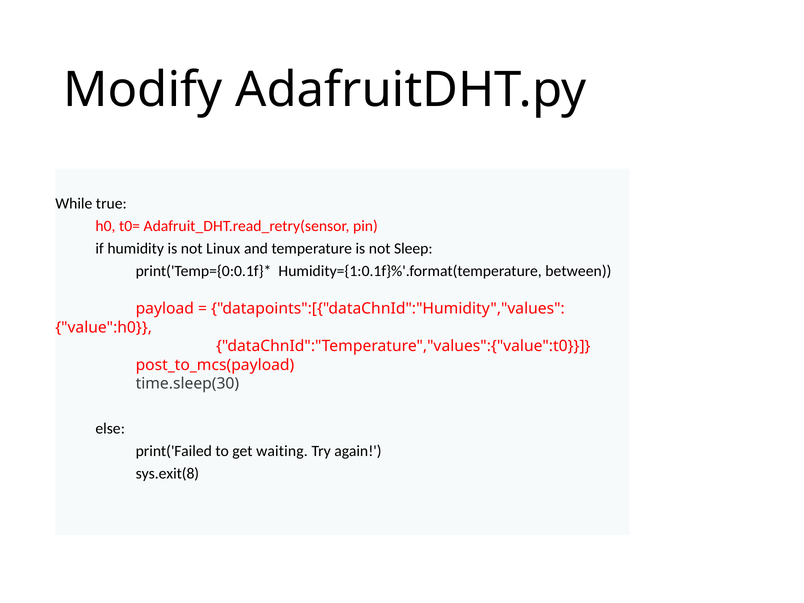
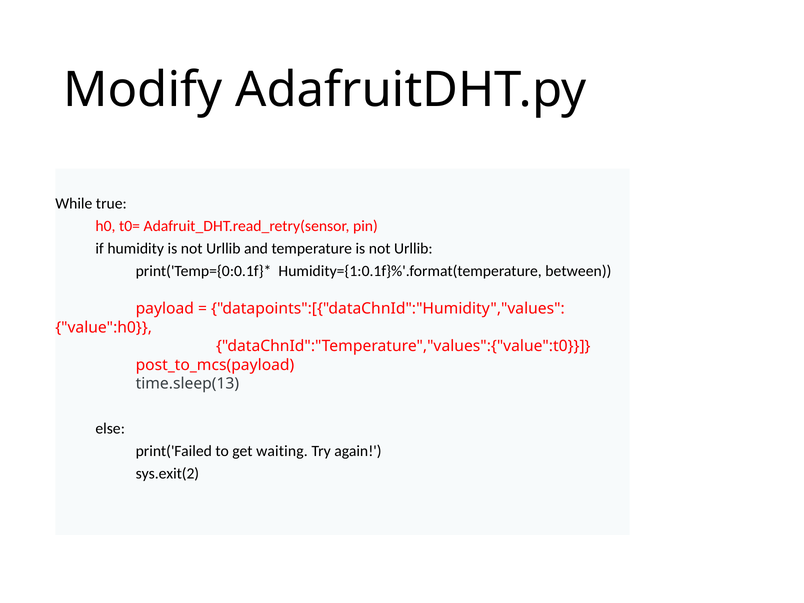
humidity is not Linux: Linux -> Urllib
temperature is not Sleep: Sleep -> Urllib
time.sleep(30: time.sleep(30 -> time.sleep(13
sys.exit(8: sys.exit(8 -> sys.exit(2
